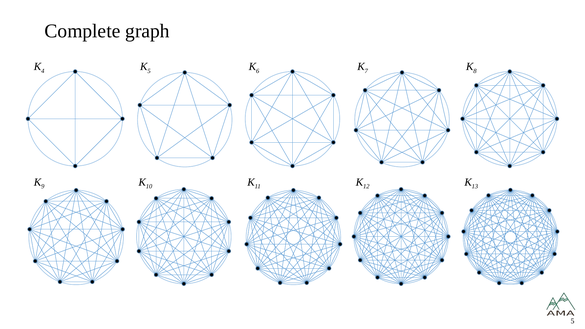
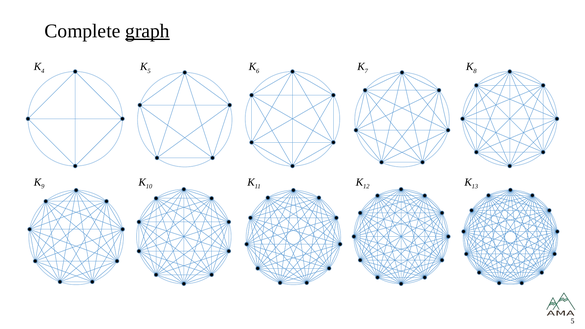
graph underline: none -> present
